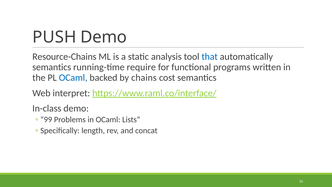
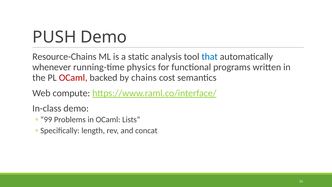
semantics at (52, 67): semantics -> whenever
require: require -> physics
OCaml at (73, 78) colour: blue -> red
interpret: interpret -> compute
